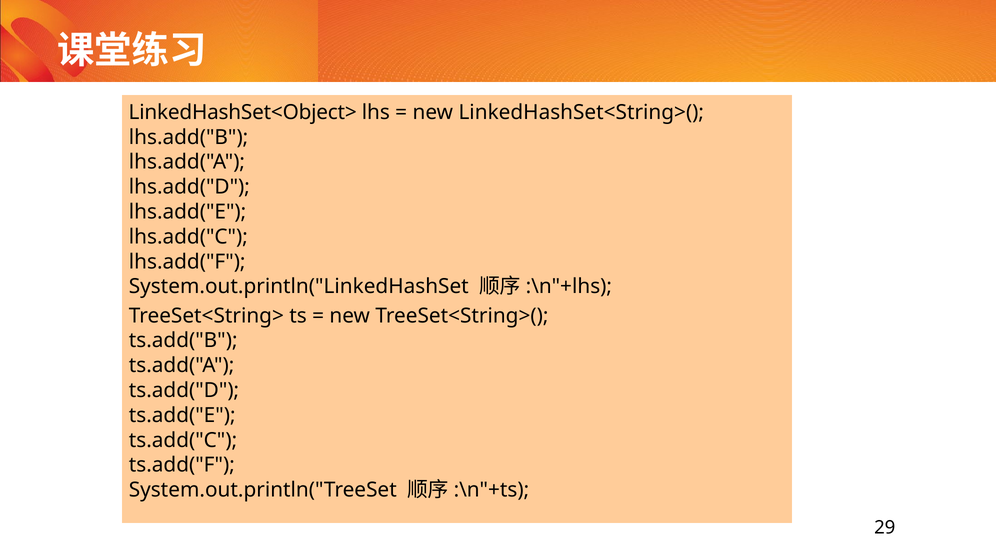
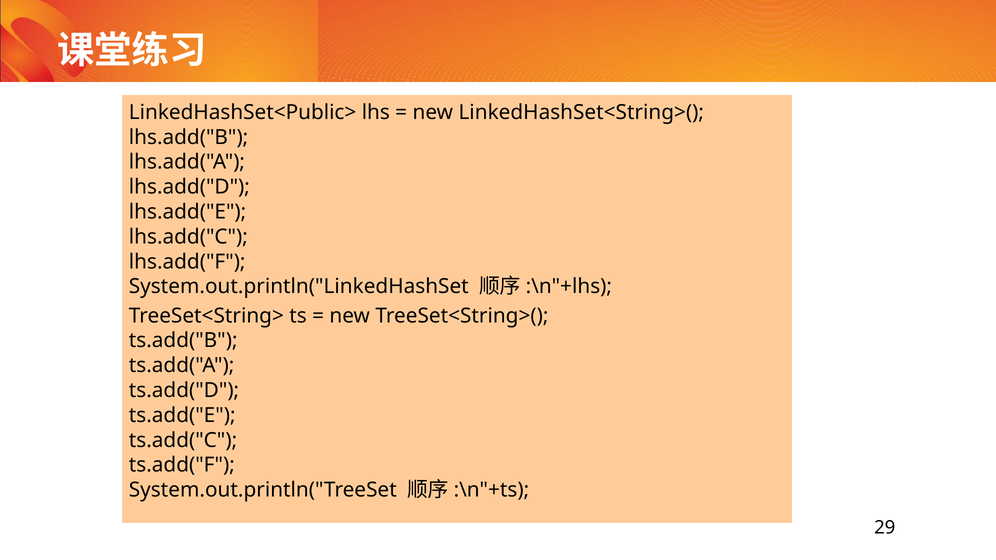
LinkedHashSet<Object>: LinkedHashSet<Object> -> LinkedHashSet<Public>
